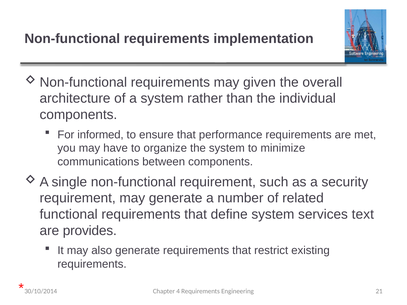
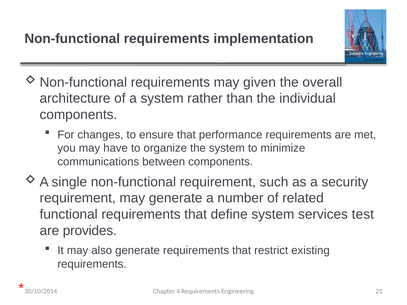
informed: informed -> changes
text: text -> test
